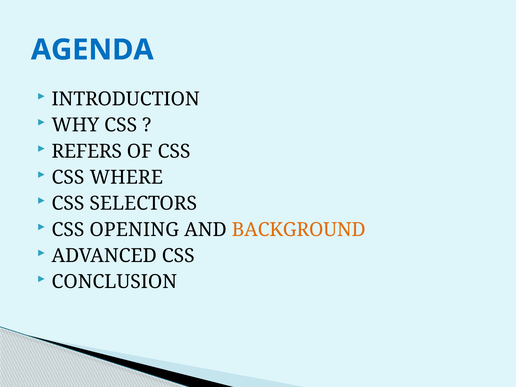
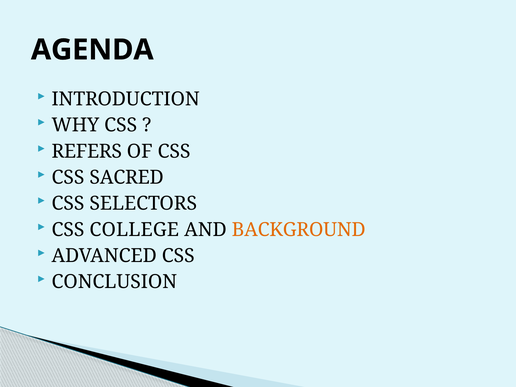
AGENDA colour: blue -> black
WHERE: WHERE -> SACRED
OPENING: OPENING -> COLLEGE
